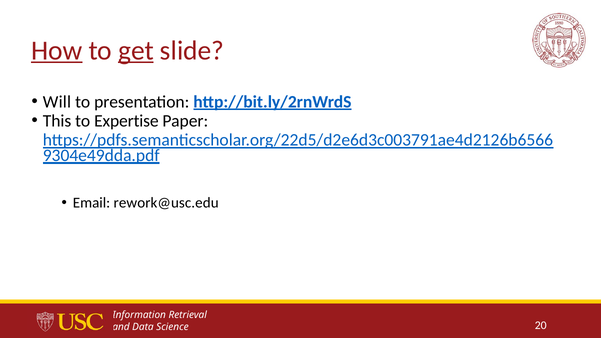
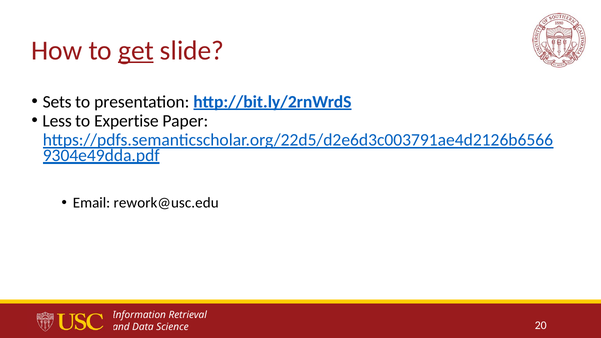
How underline: present -> none
Will: Will -> Sets
This: This -> Less
